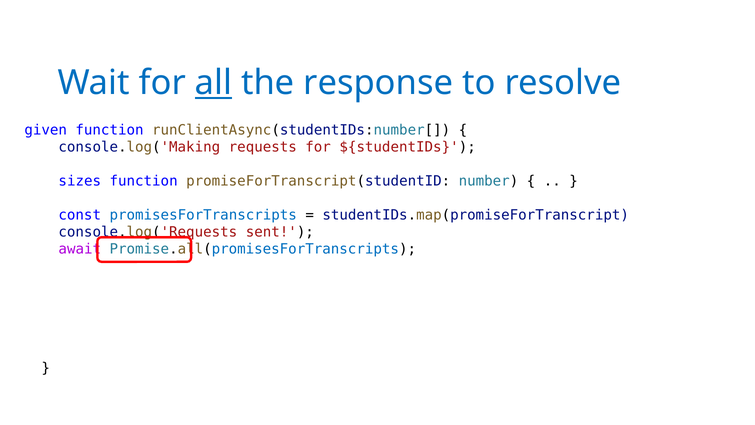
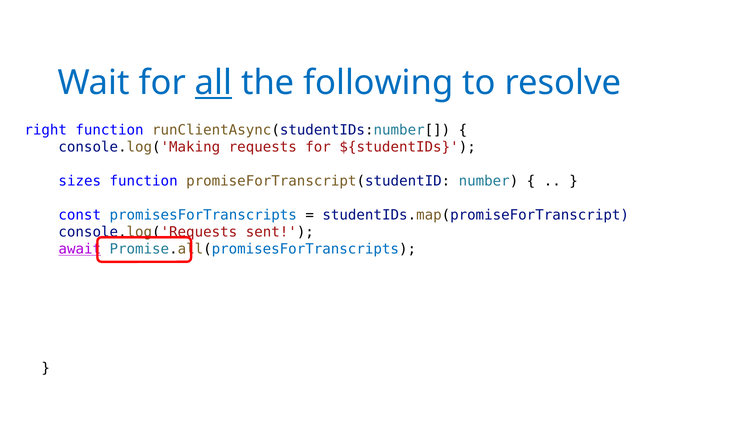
response: response -> following
given: given -> right
await at (80, 249) underline: none -> present
